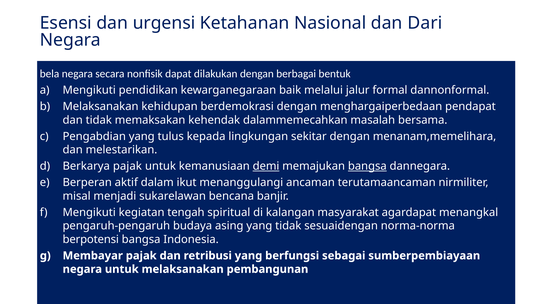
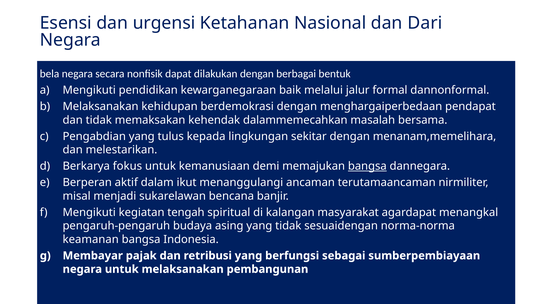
Berkarya pajak: pajak -> fokus
demi underline: present -> none
berpotensi: berpotensi -> keamanan
